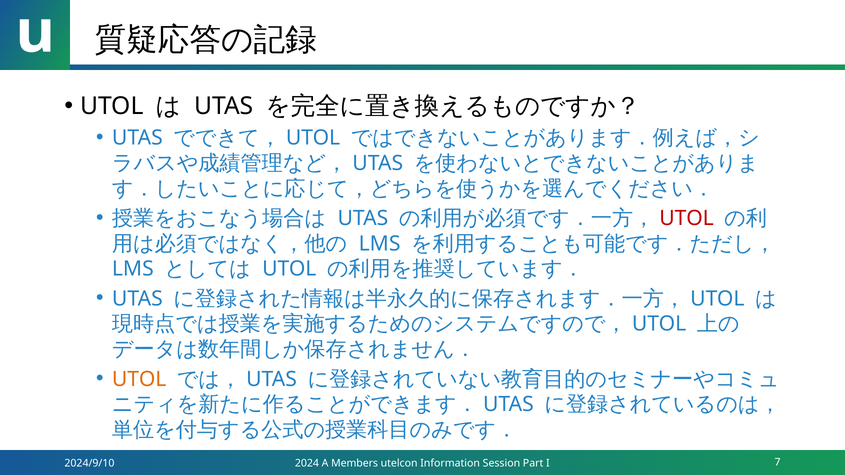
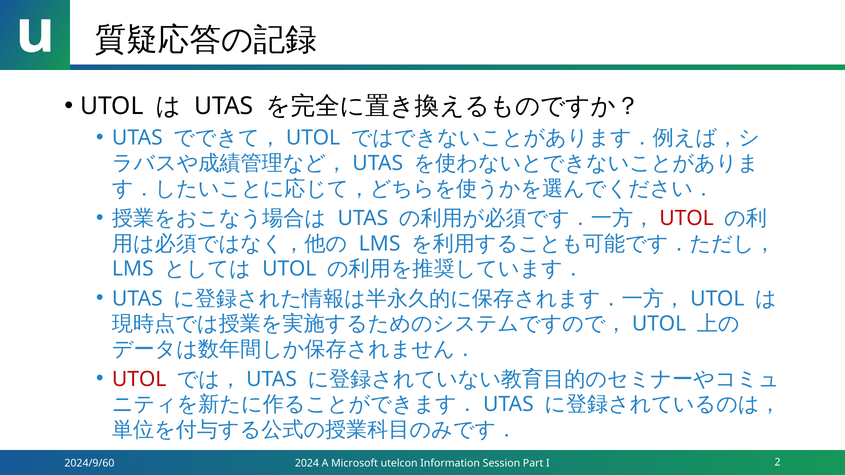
UTOL at (139, 379) colour: orange -> red
2024/9/10: 2024/9/10 -> 2024/9/60
Members: Members -> Microsoft
7: 7 -> 2
